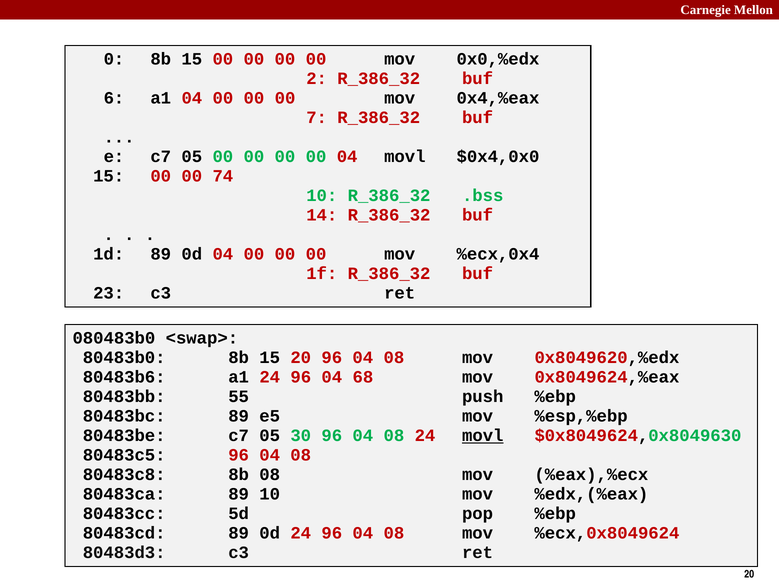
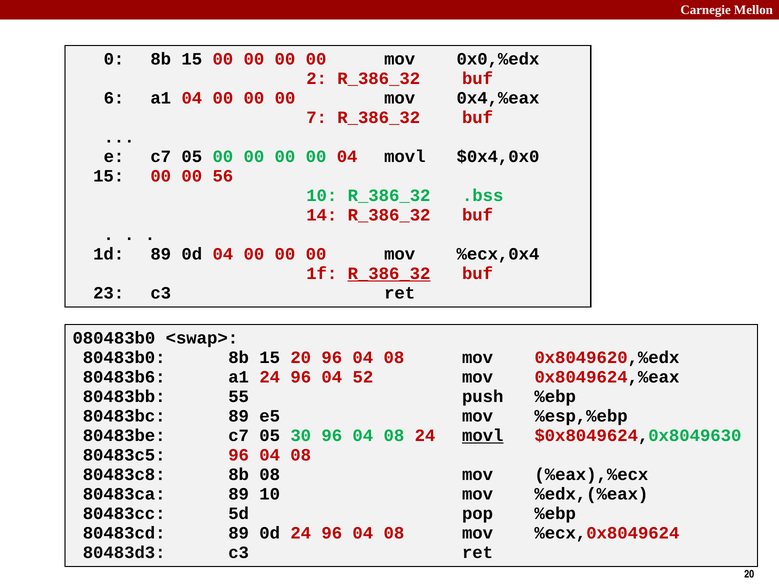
74: 74 -> 56
R_386_32 at (389, 274) underline: none -> present
68: 68 -> 52
